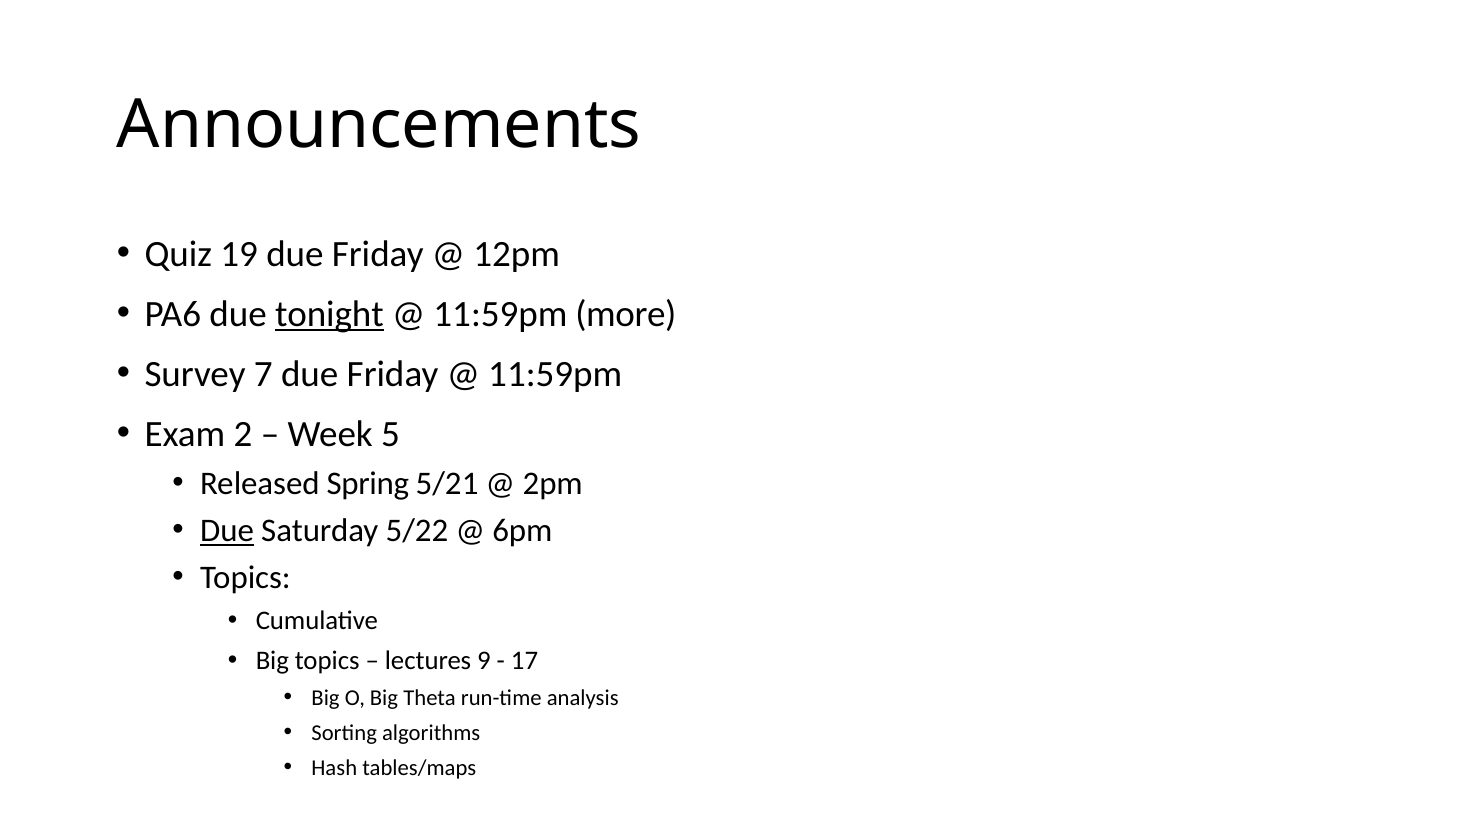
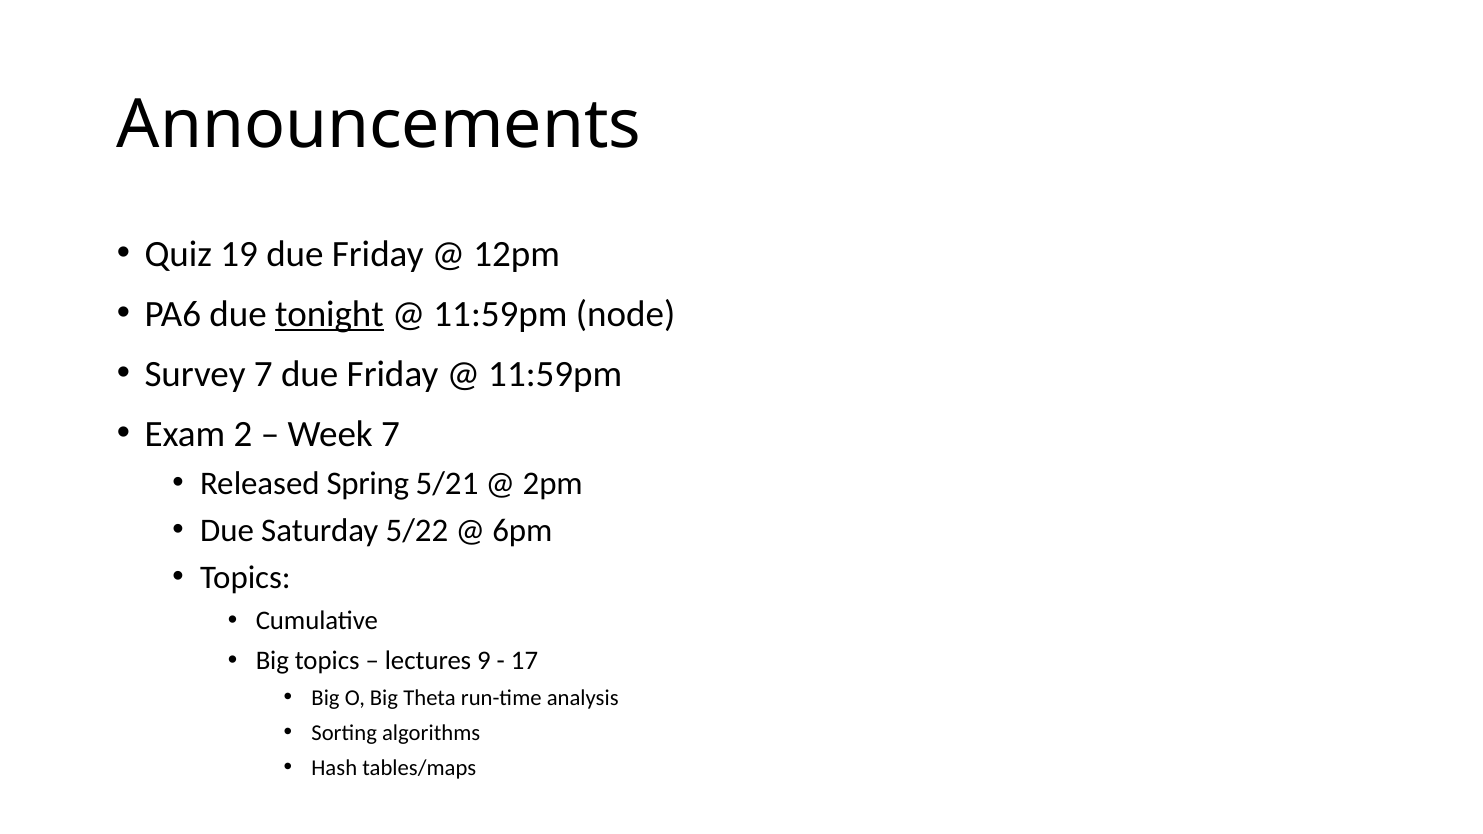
more: more -> node
Week 5: 5 -> 7
Due at (227, 531) underline: present -> none
